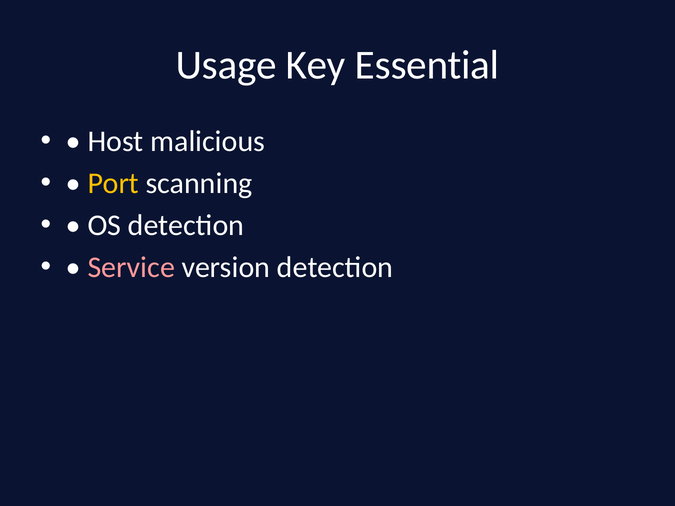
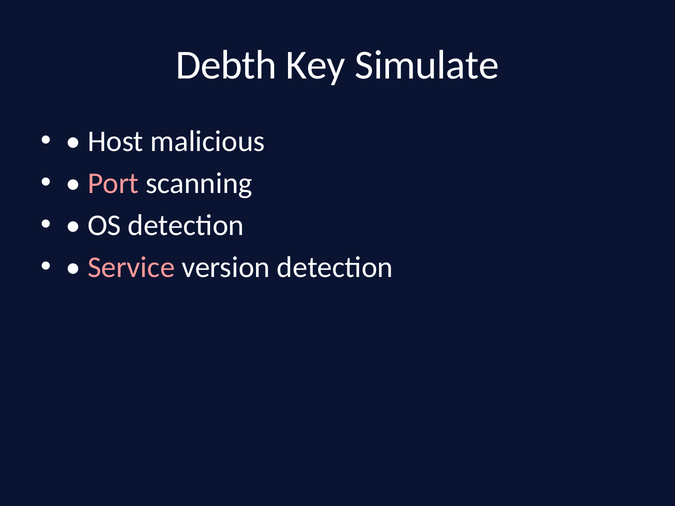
Usage: Usage -> Debth
Essential: Essential -> Simulate
Port colour: yellow -> pink
